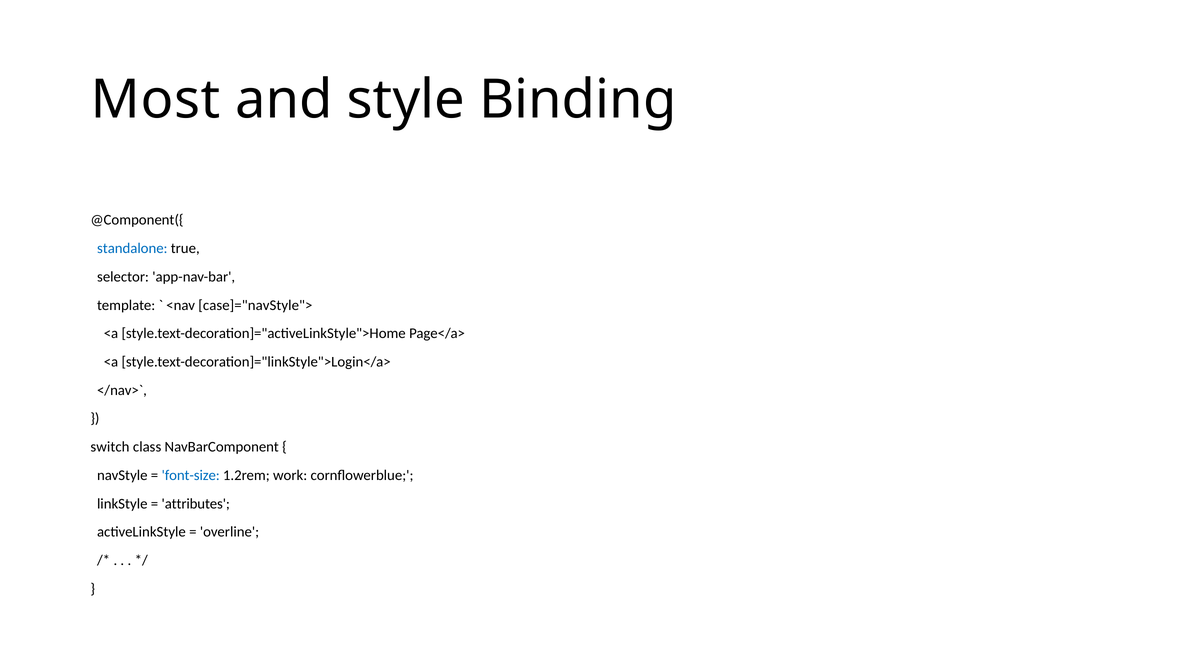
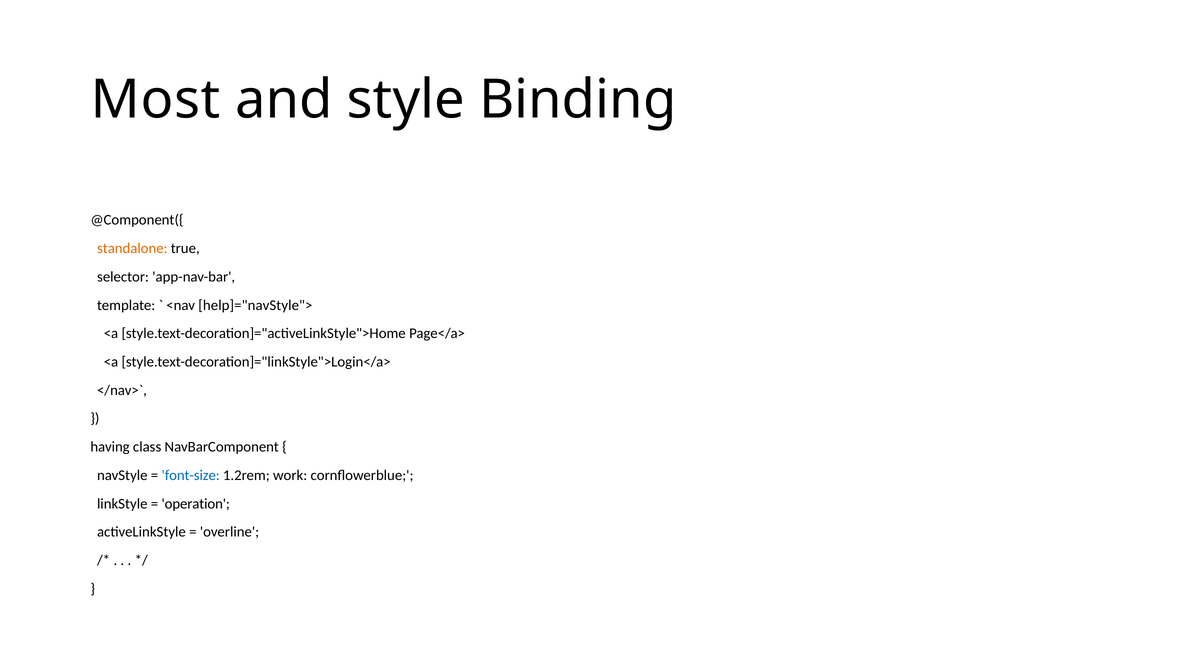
standalone colour: blue -> orange
case]="navStyle">: case]="navStyle"> -> help]="navStyle">
switch: switch -> having
attributes: attributes -> operation
